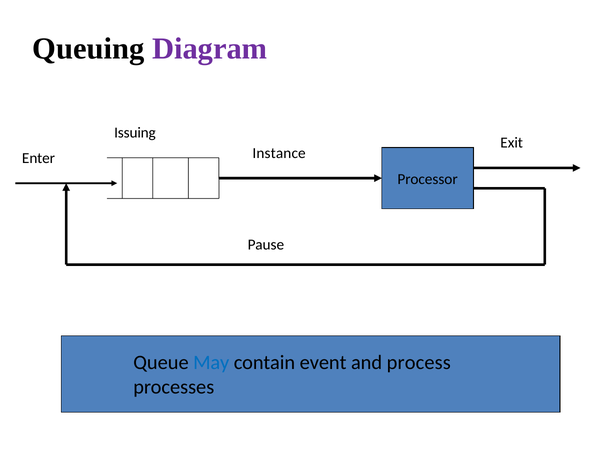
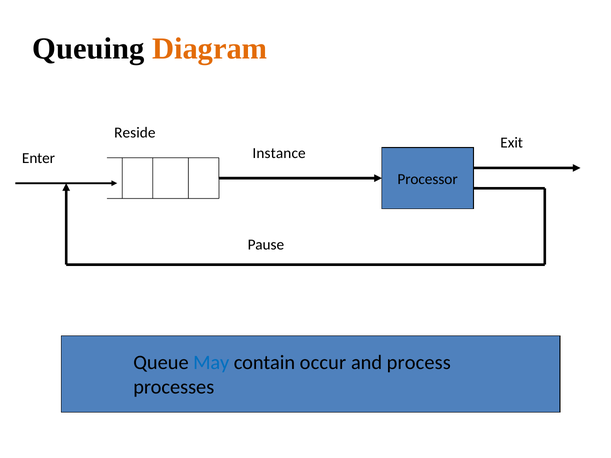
Diagram colour: purple -> orange
Issuing: Issuing -> Reside
event: event -> occur
